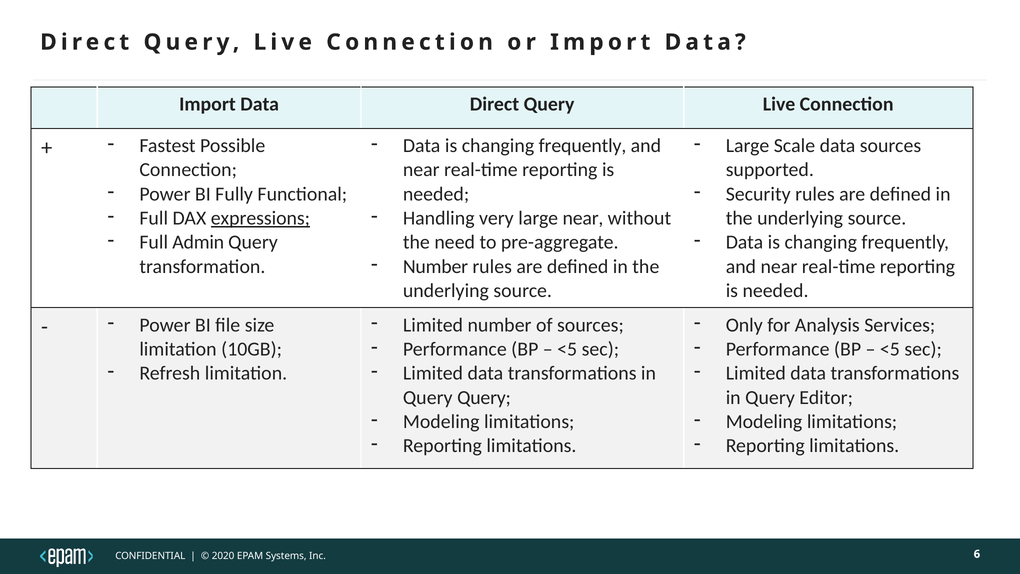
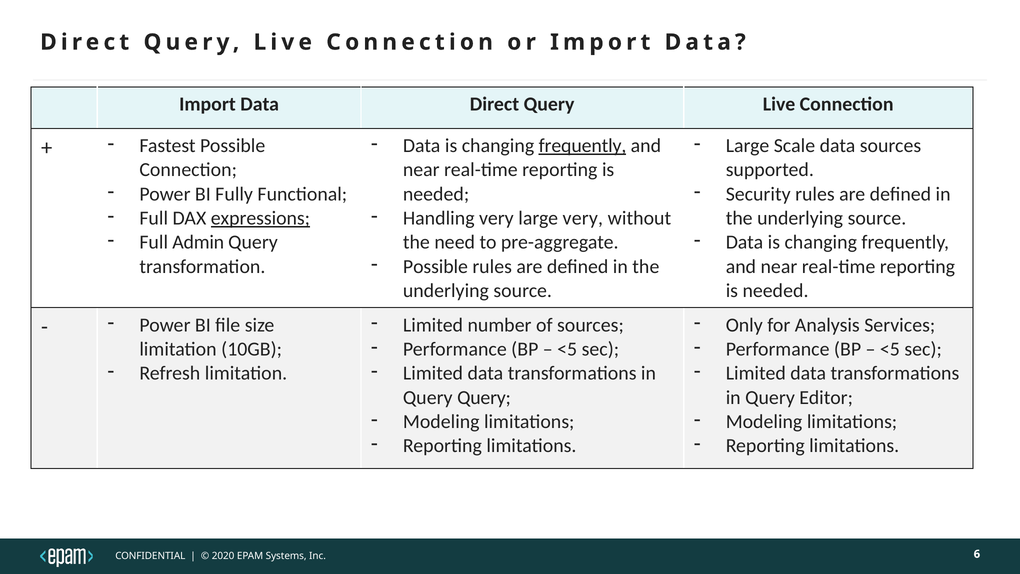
frequently at (583, 146) underline: none -> present
large near: near -> very
Number at (435, 266): Number -> Possible
